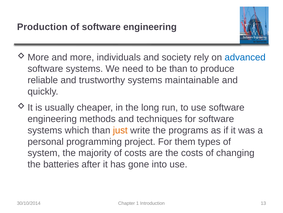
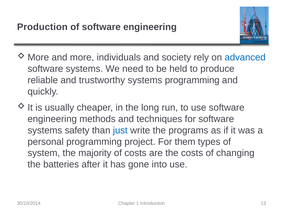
be than: than -> held
systems maintainable: maintainable -> programming
which: which -> safety
just colour: orange -> blue
